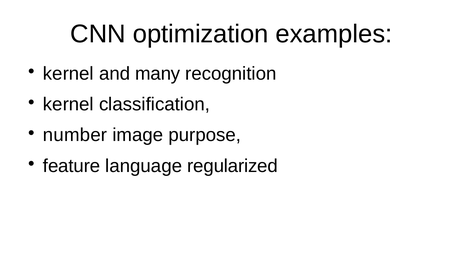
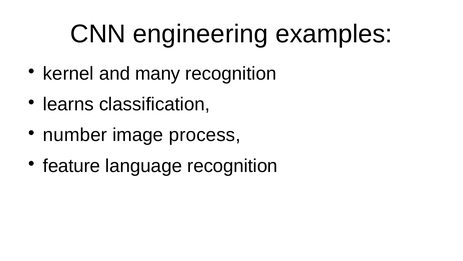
optimization: optimization -> engineering
kernel at (68, 104): kernel -> learns
purpose: purpose -> process
language regularized: regularized -> recognition
